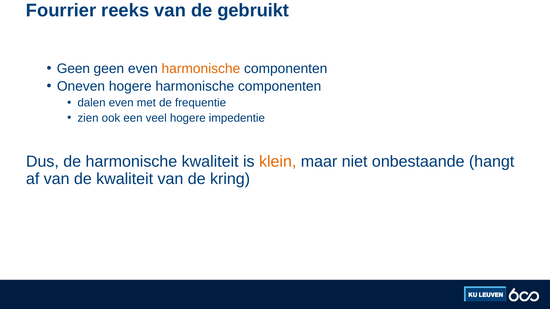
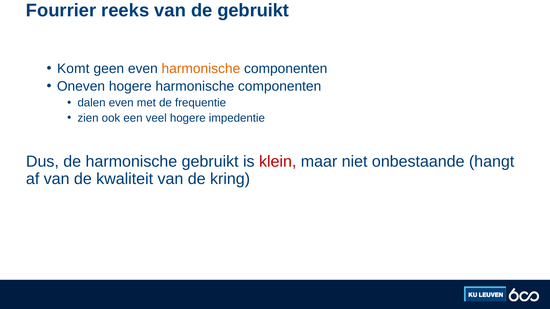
Geen at (73, 69): Geen -> Komt
harmonische kwaliteit: kwaliteit -> gebruikt
klein colour: orange -> red
